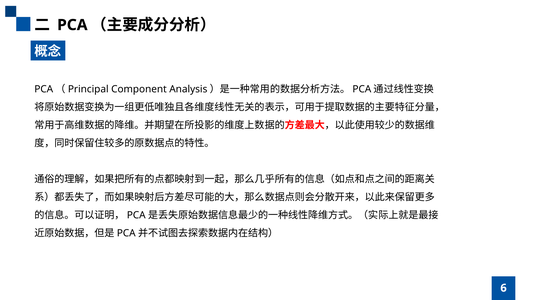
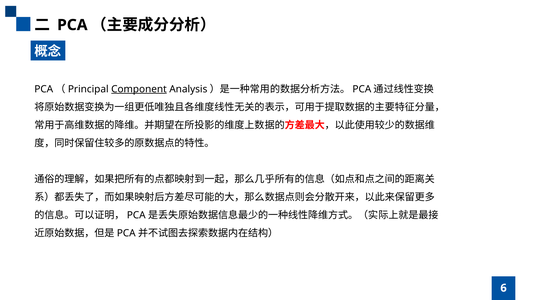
Component underline: none -> present
